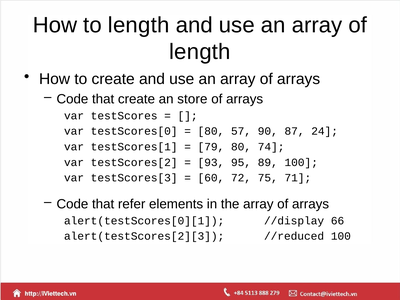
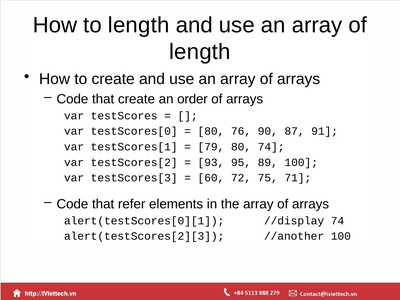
store: store -> order
57: 57 -> 76
24: 24 -> 91
//display 66: 66 -> 74
//reduced: //reduced -> //another
